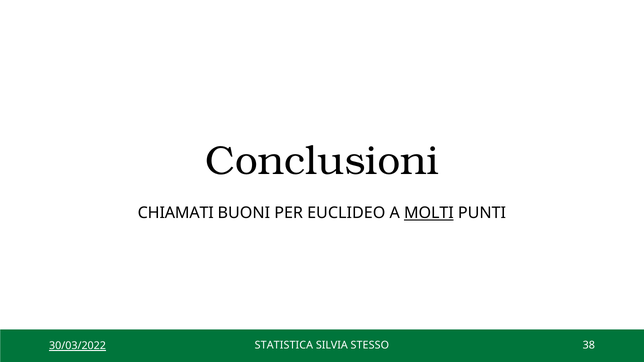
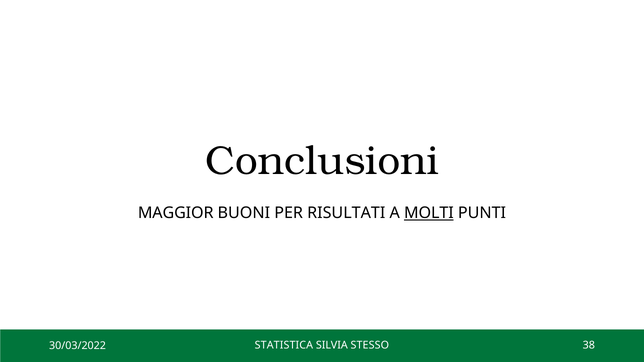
CHIAMATI: CHIAMATI -> MAGGIOR
EUCLIDEO: EUCLIDEO -> RISULTATI
30/03/2022 underline: present -> none
